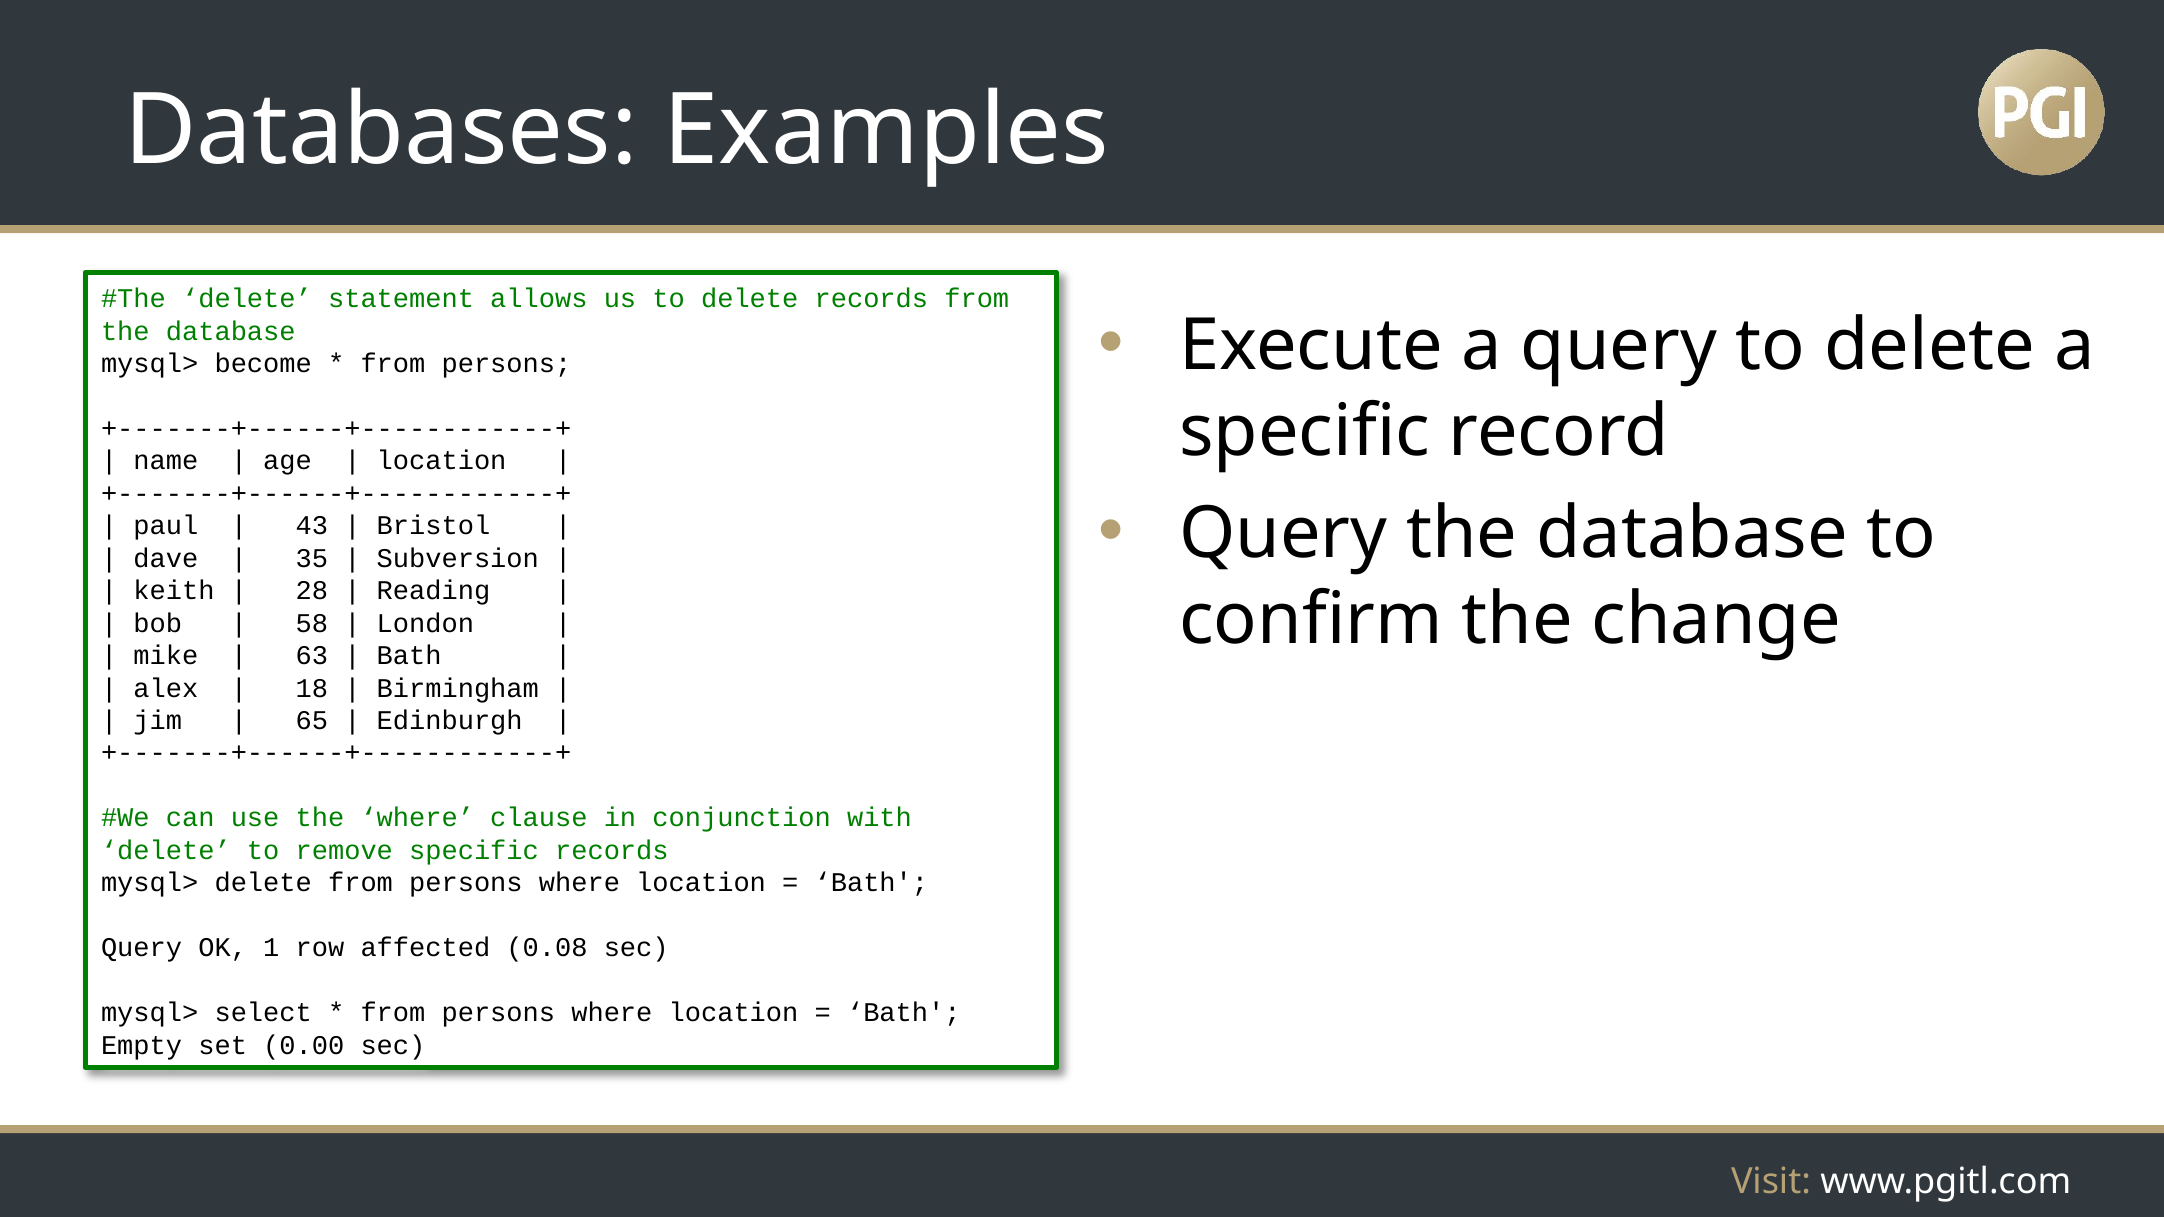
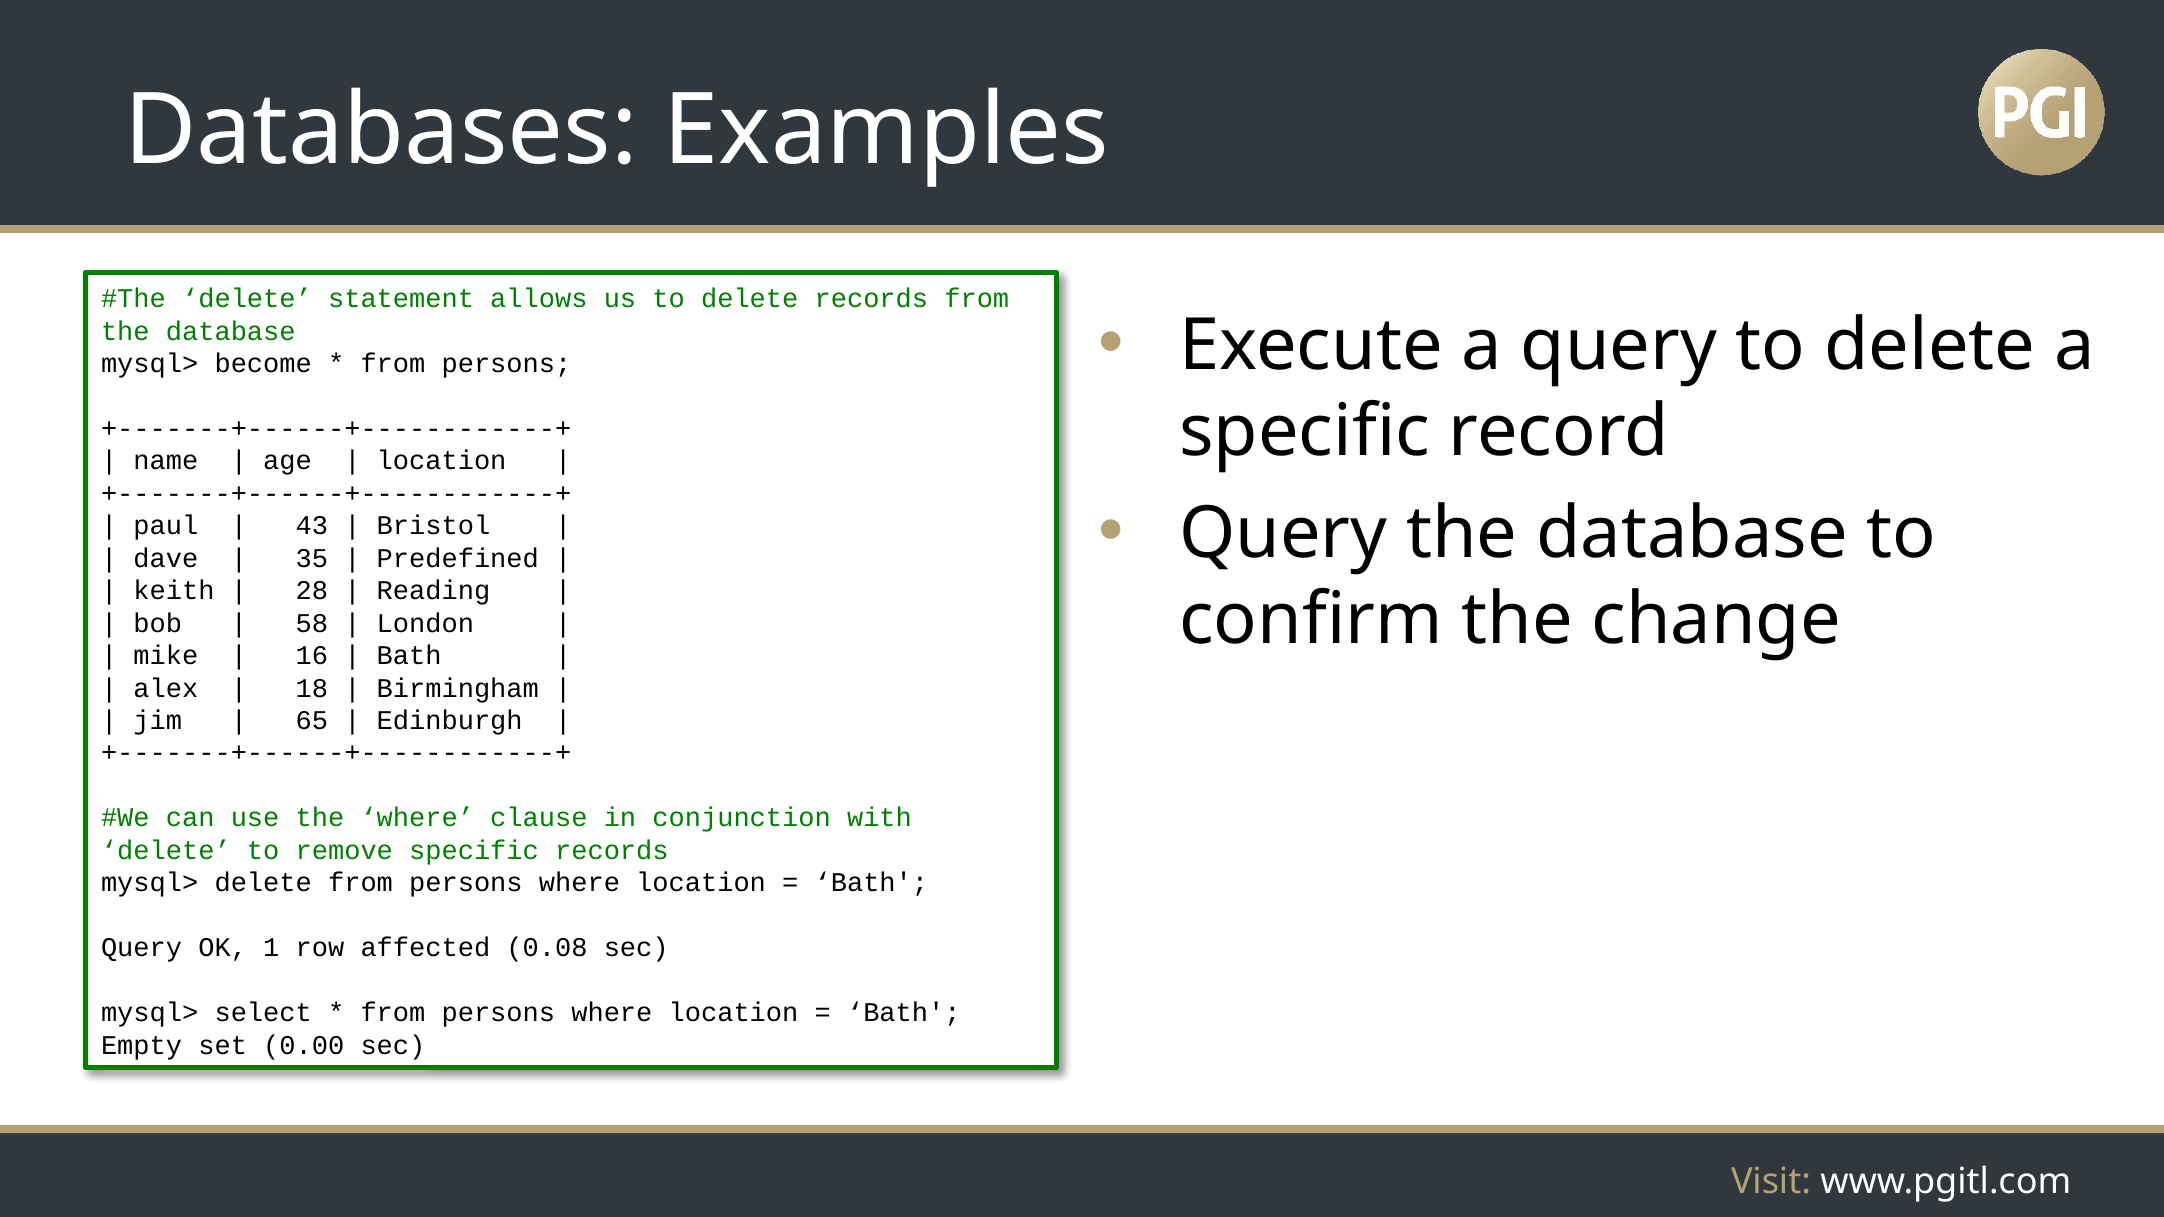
Subversion: Subversion -> Predefined
63: 63 -> 16
